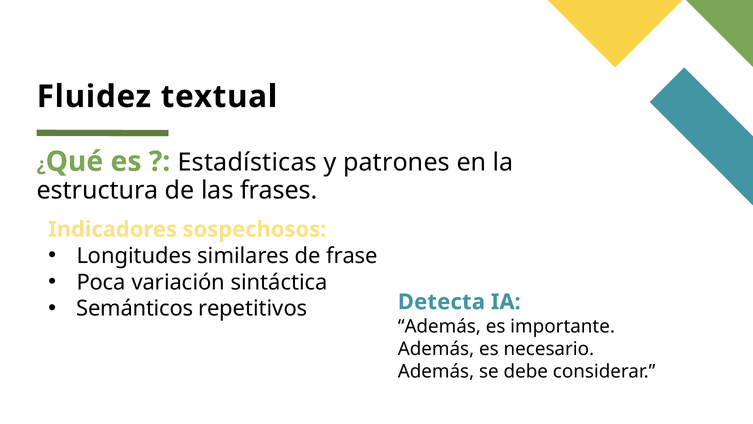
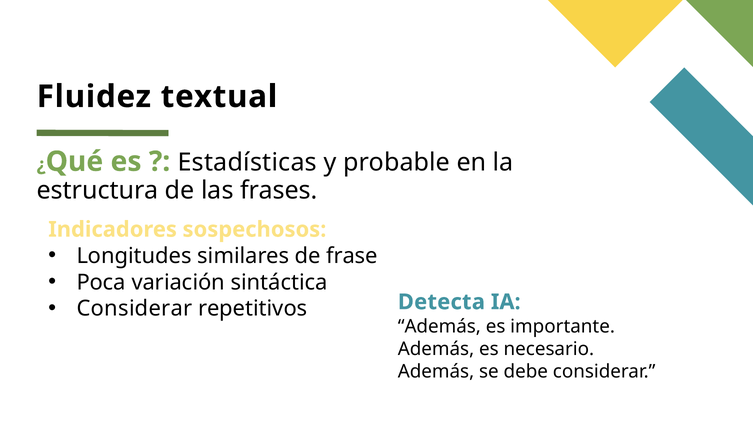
patrones: patrones -> probable
Semánticos at (135, 308): Semánticos -> Considerar
